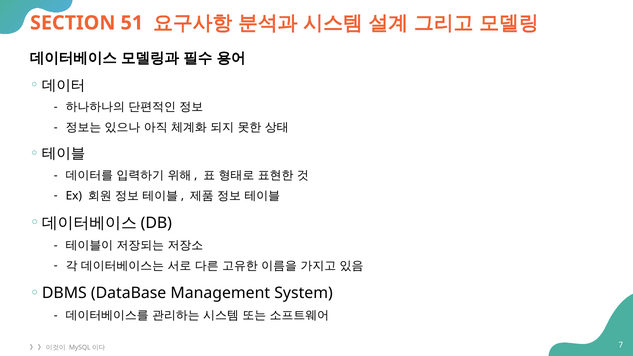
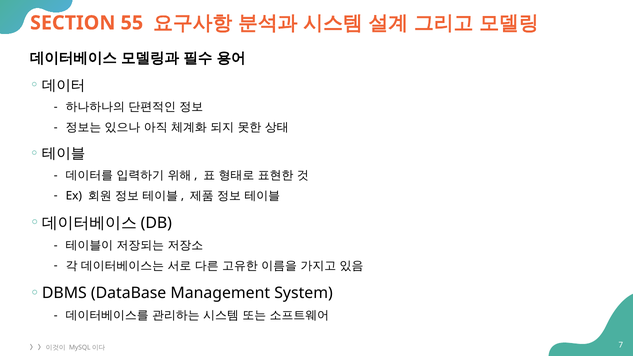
51: 51 -> 55
